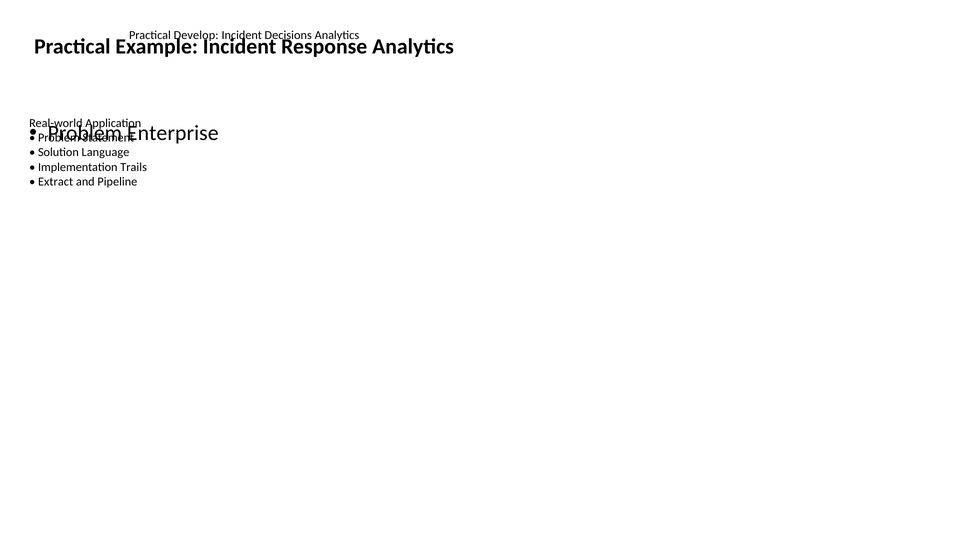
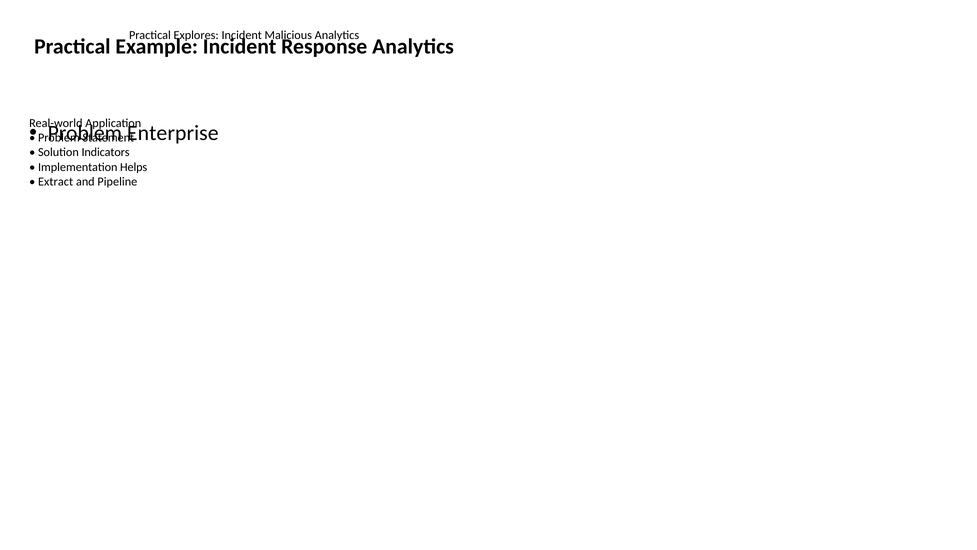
Develop: Develop -> Explores
Decisions: Decisions -> Malicious
Language: Language -> Indicators
Trails: Trails -> Helps
